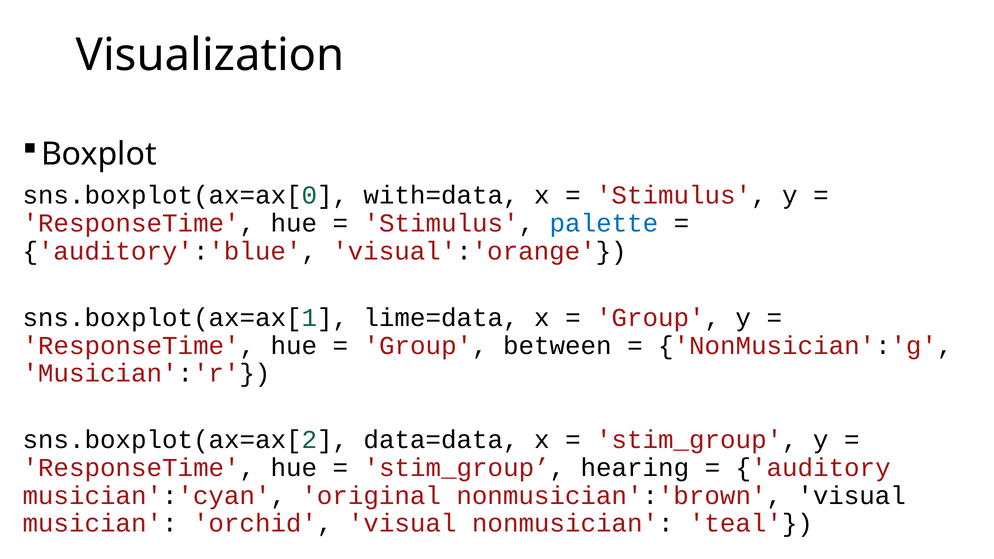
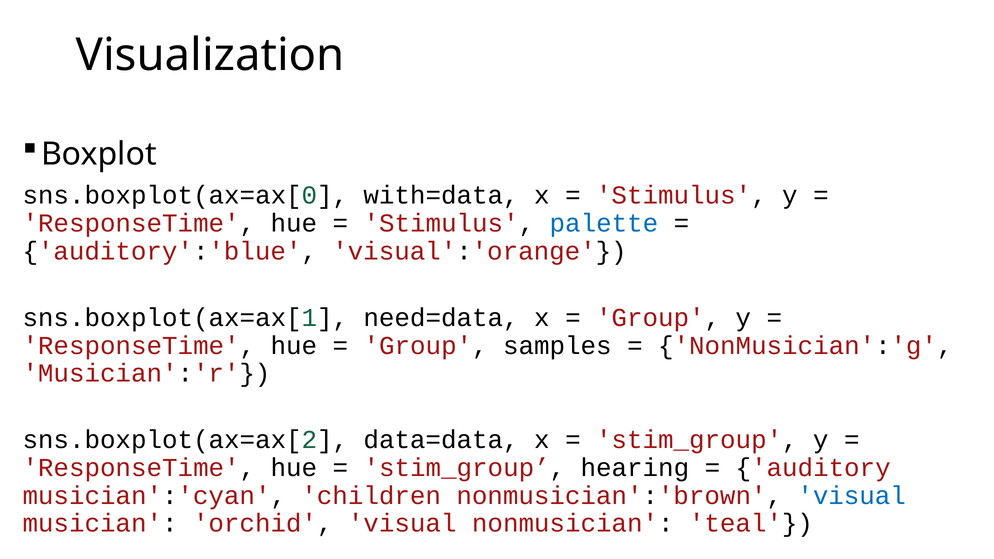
lime=data: lime=data -> need=data
between: between -> samples
original: original -> children
visual at (852, 496) colour: black -> blue
